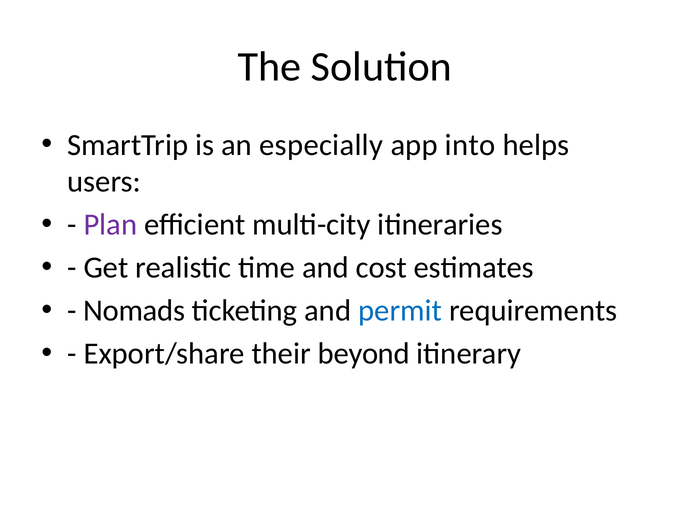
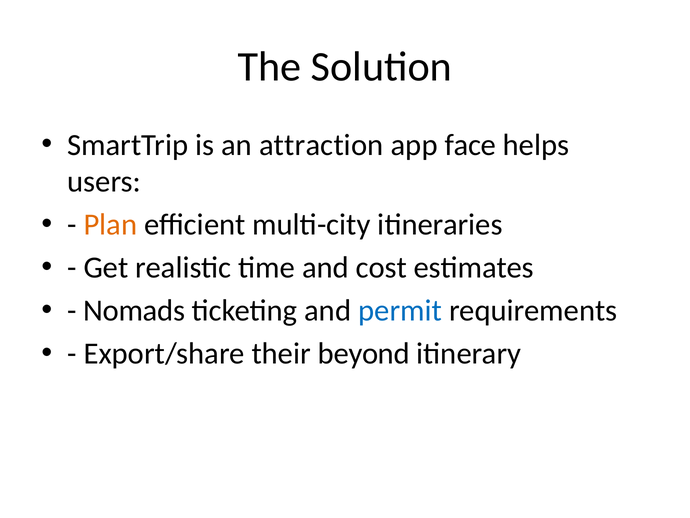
especially: especially -> attraction
into: into -> face
Plan colour: purple -> orange
